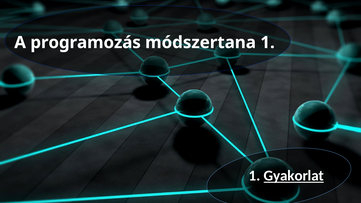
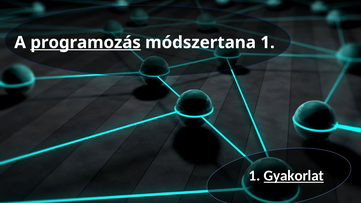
programozás underline: none -> present
